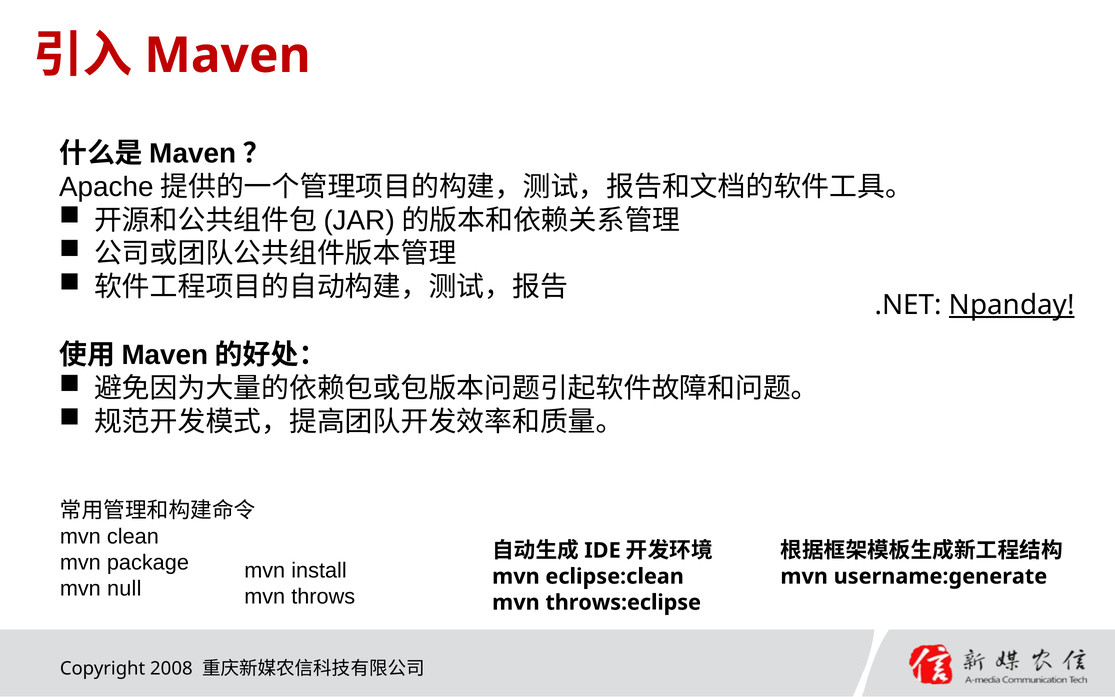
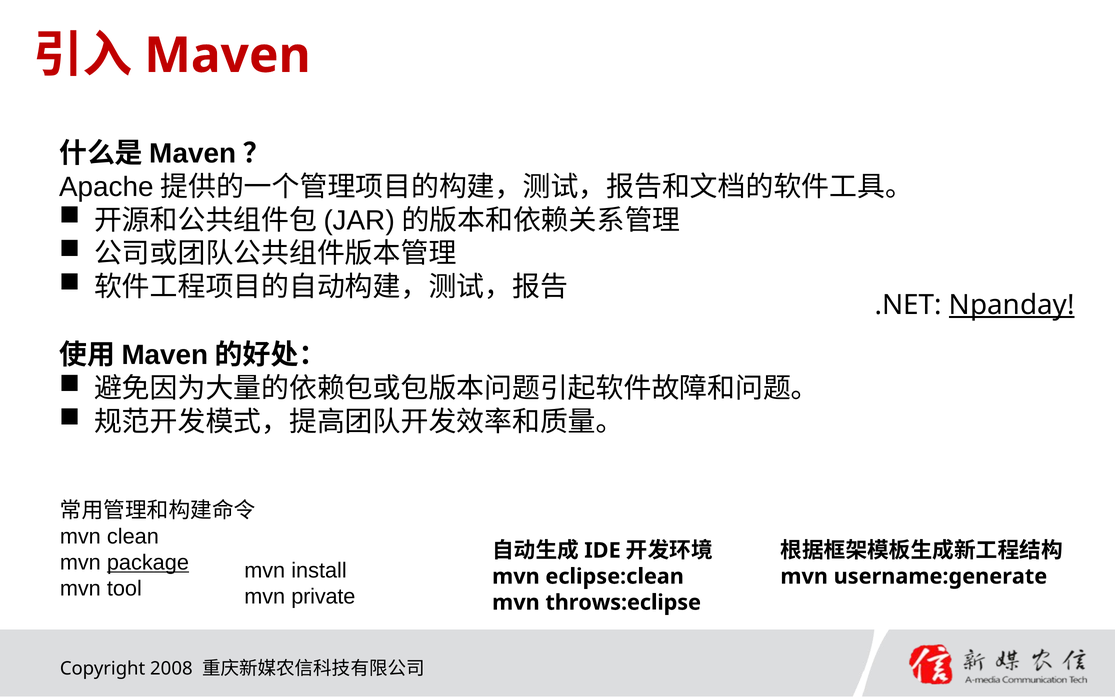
package underline: none -> present
null: null -> tool
throws: throws -> private
